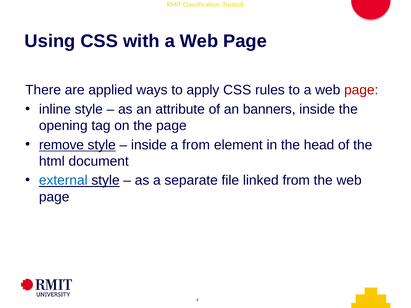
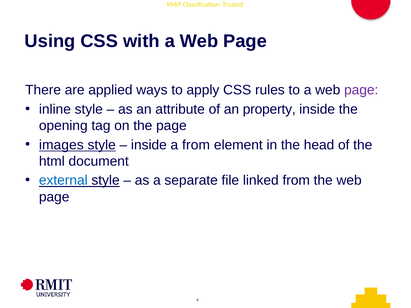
page at (361, 90) colour: red -> purple
banners: banners -> property
remove: remove -> images
